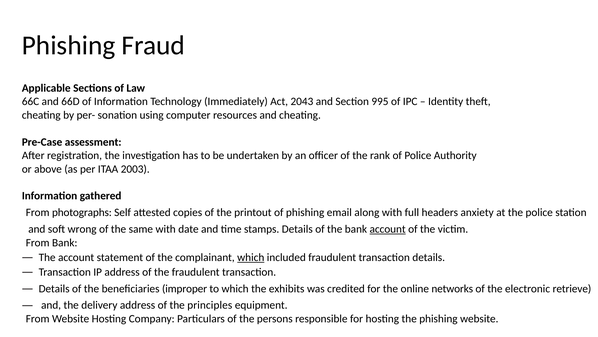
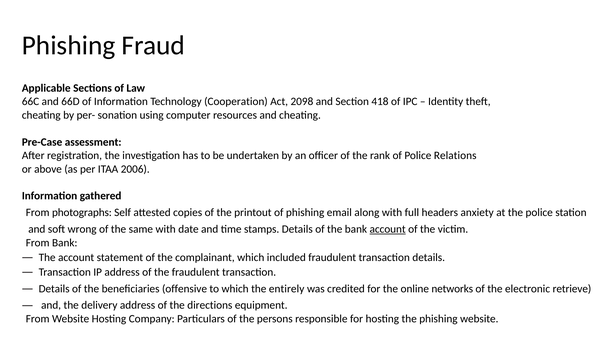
Immediately: Immediately -> Cooperation
2043: 2043 -> 2098
995: 995 -> 418
Authority: Authority -> Relations
2003: 2003 -> 2006
which at (251, 257) underline: present -> none
improper: improper -> offensive
exhibits: exhibits -> entirely
principles: principles -> directions
